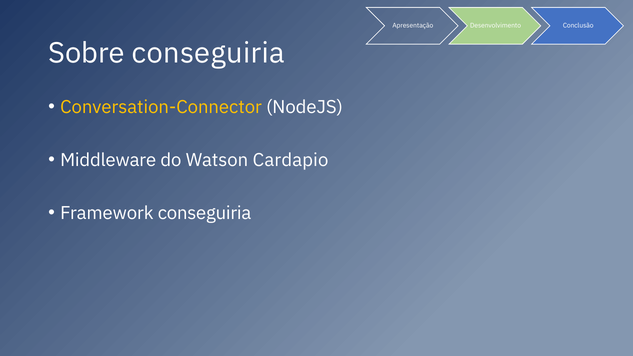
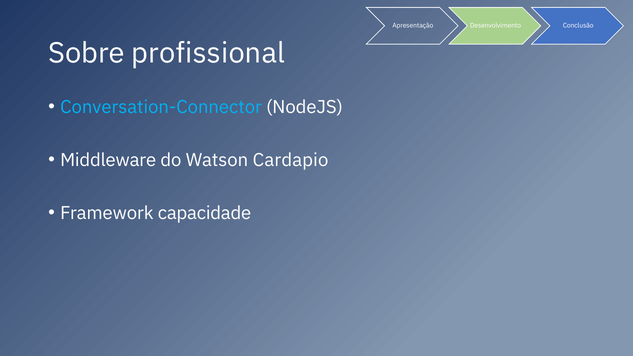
Sobre conseguiria: conseguiria -> profissional
Conversation-Connector colour: yellow -> light blue
Framework conseguiria: conseguiria -> capacidade
